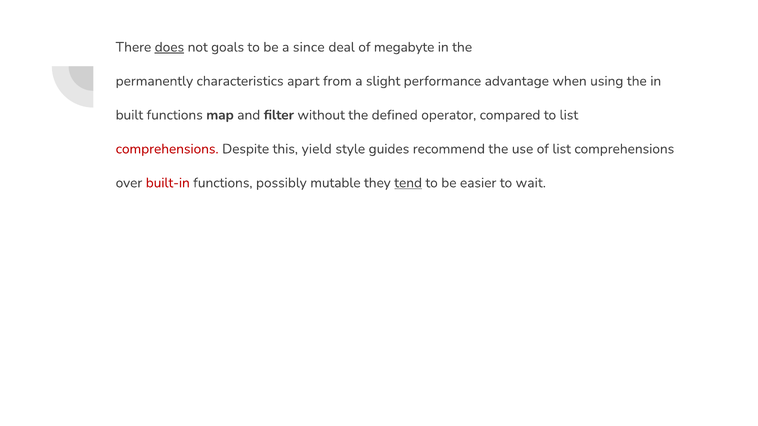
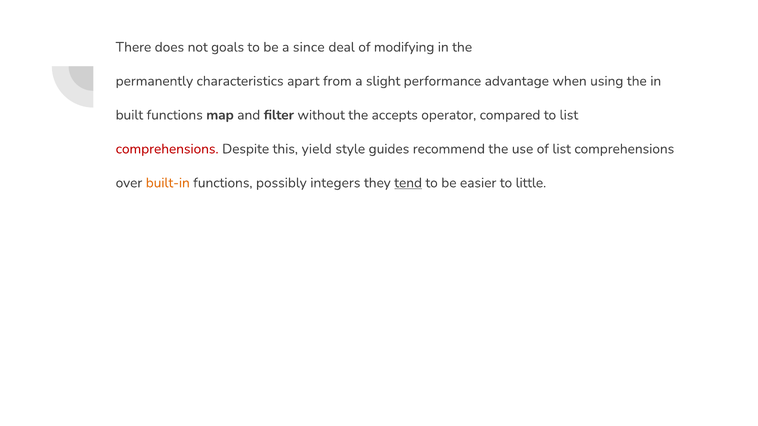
does underline: present -> none
megabyte: megabyte -> modifying
defined: defined -> accepts
built-in colour: red -> orange
mutable: mutable -> integers
wait: wait -> little
